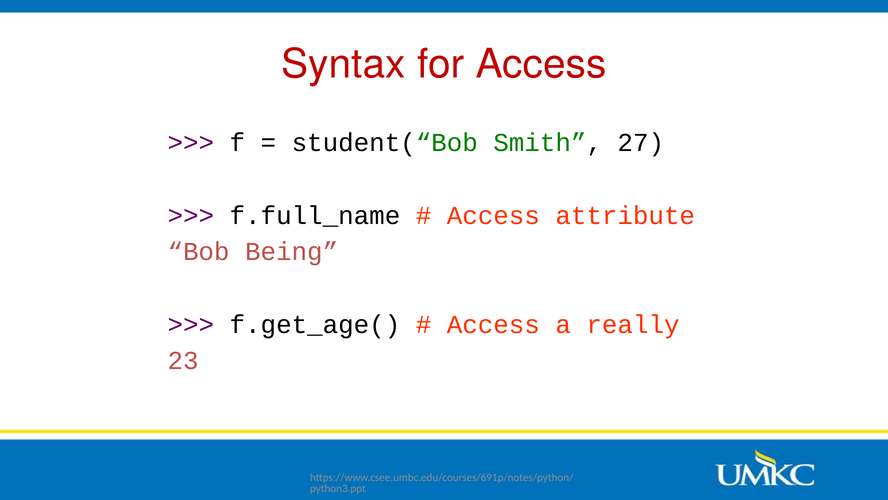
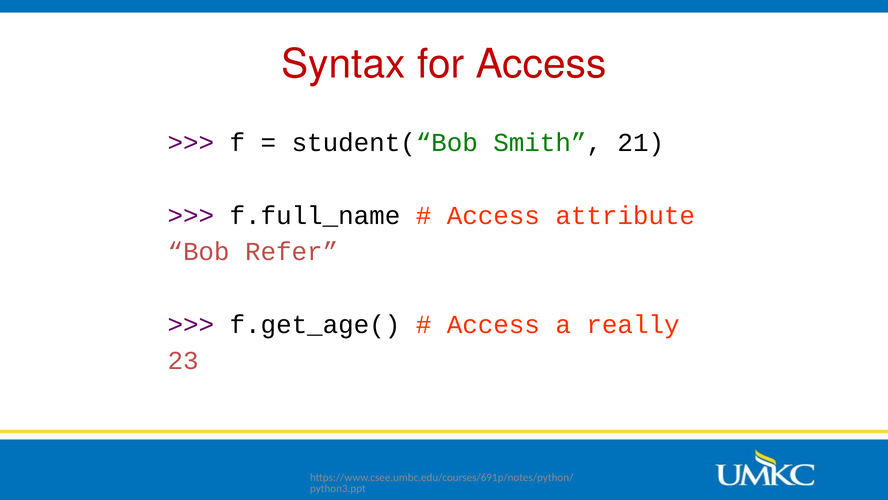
27: 27 -> 21
Being: Being -> Refer
